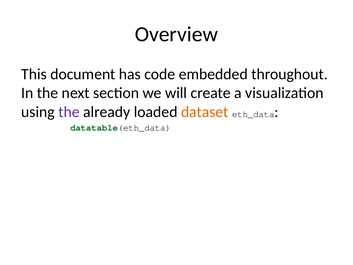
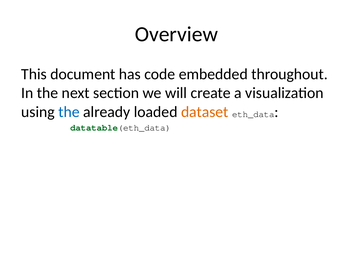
the at (69, 112) colour: purple -> blue
